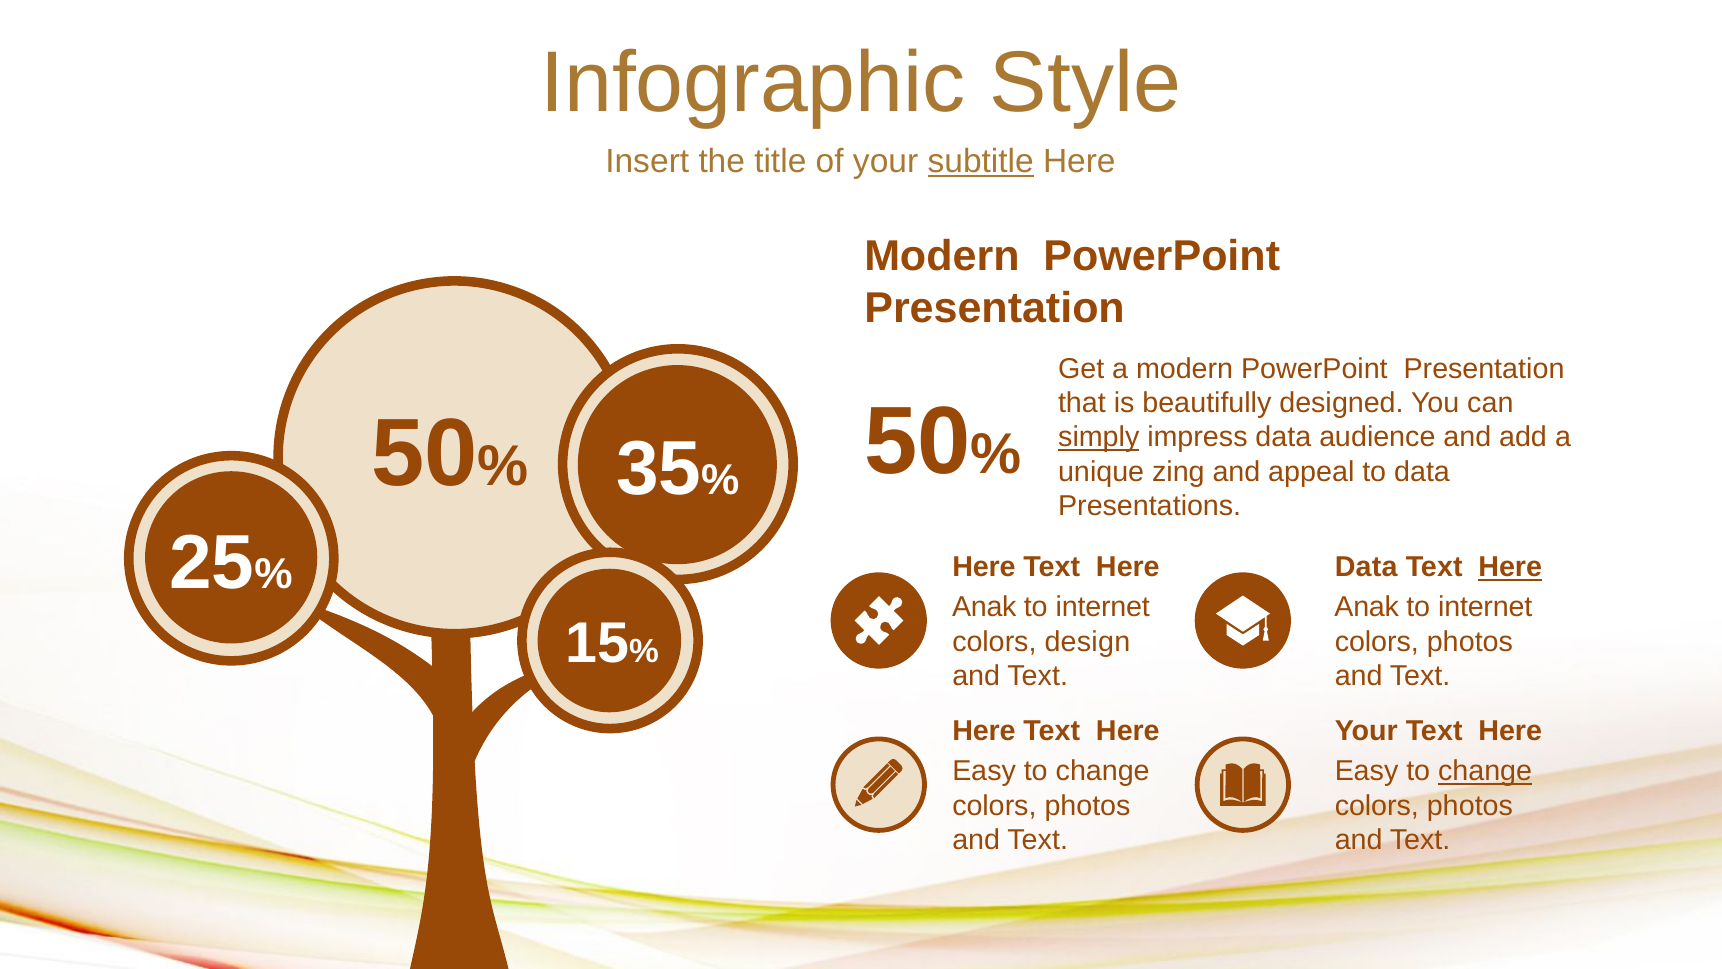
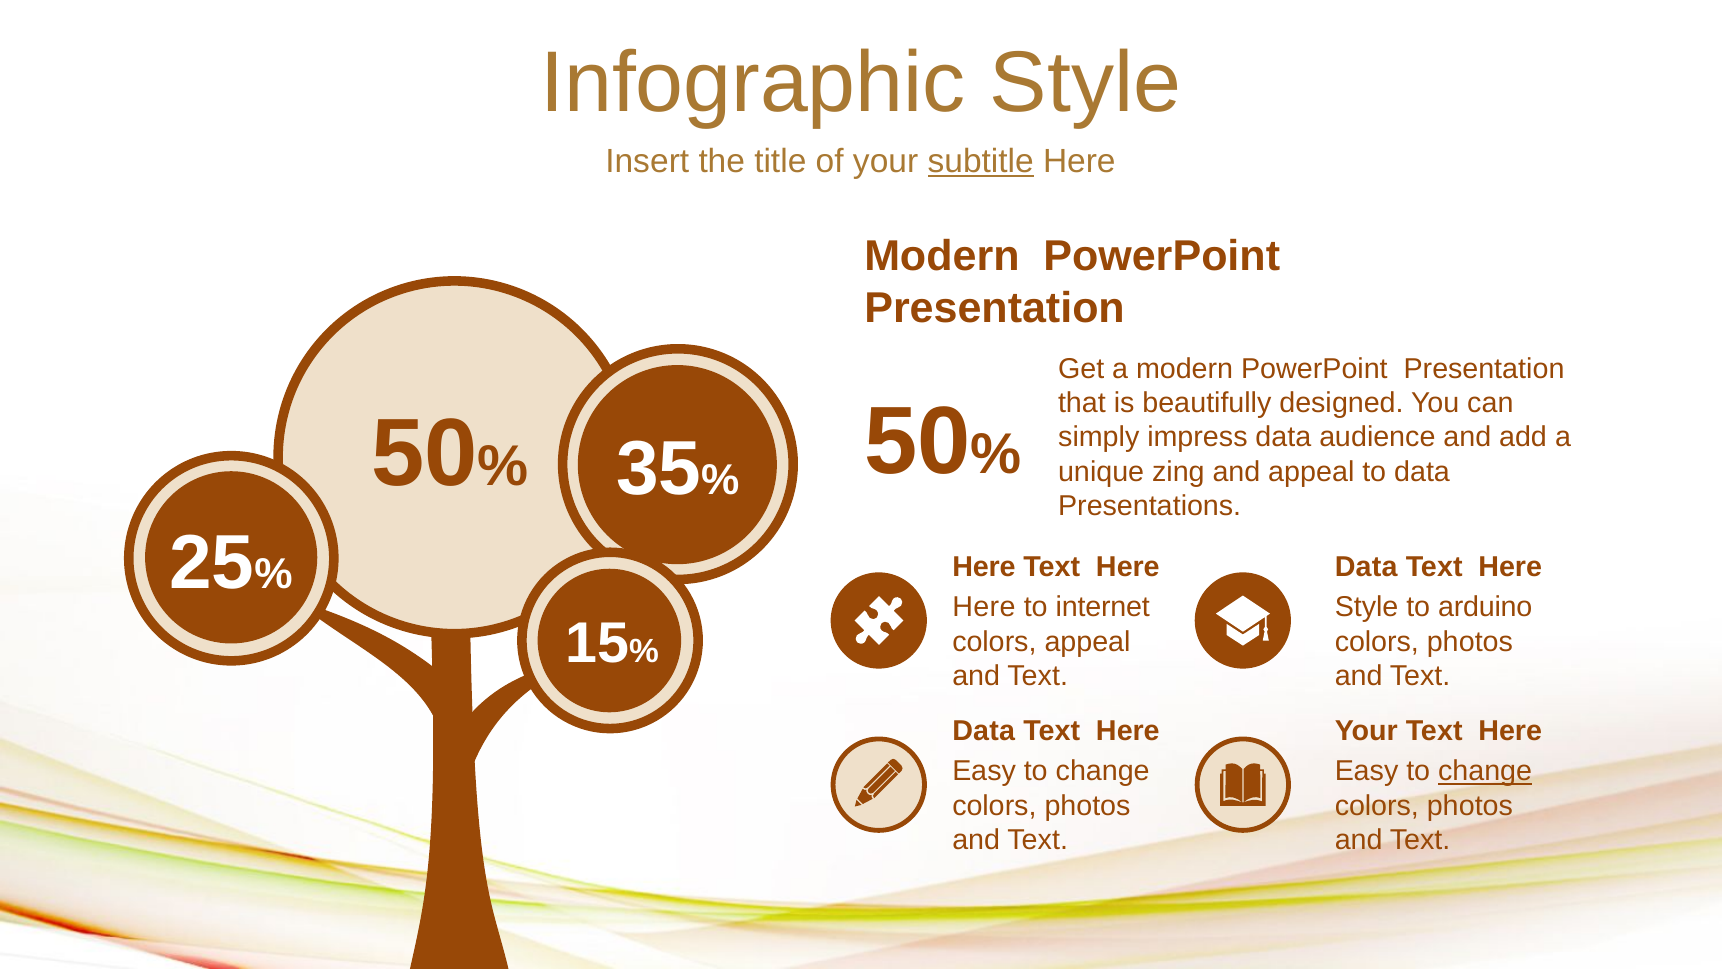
simply underline: present -> none
Here at (1510, 567) underline: present -> none
Anak at (984, 607): Anak -> Here
Anak at (1367, 607): Anak -> Style
internet at (1485, 607): internet -> arduino
colors design: design -> appeal
Here at (984, 731): Here -> Data
